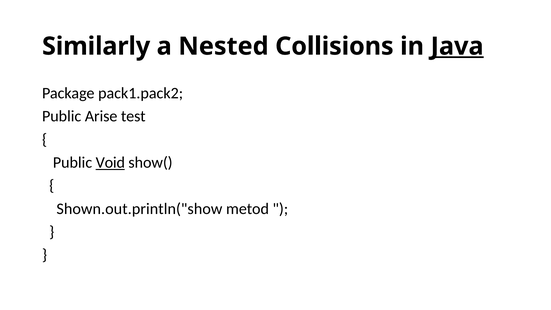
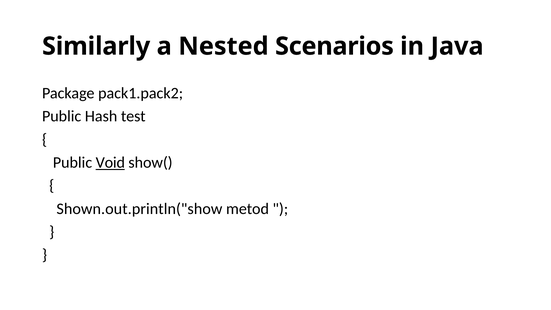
Collisions: Collisions -> Scenarios
Java underline: present -> none
Arise: Arise -> Hash
